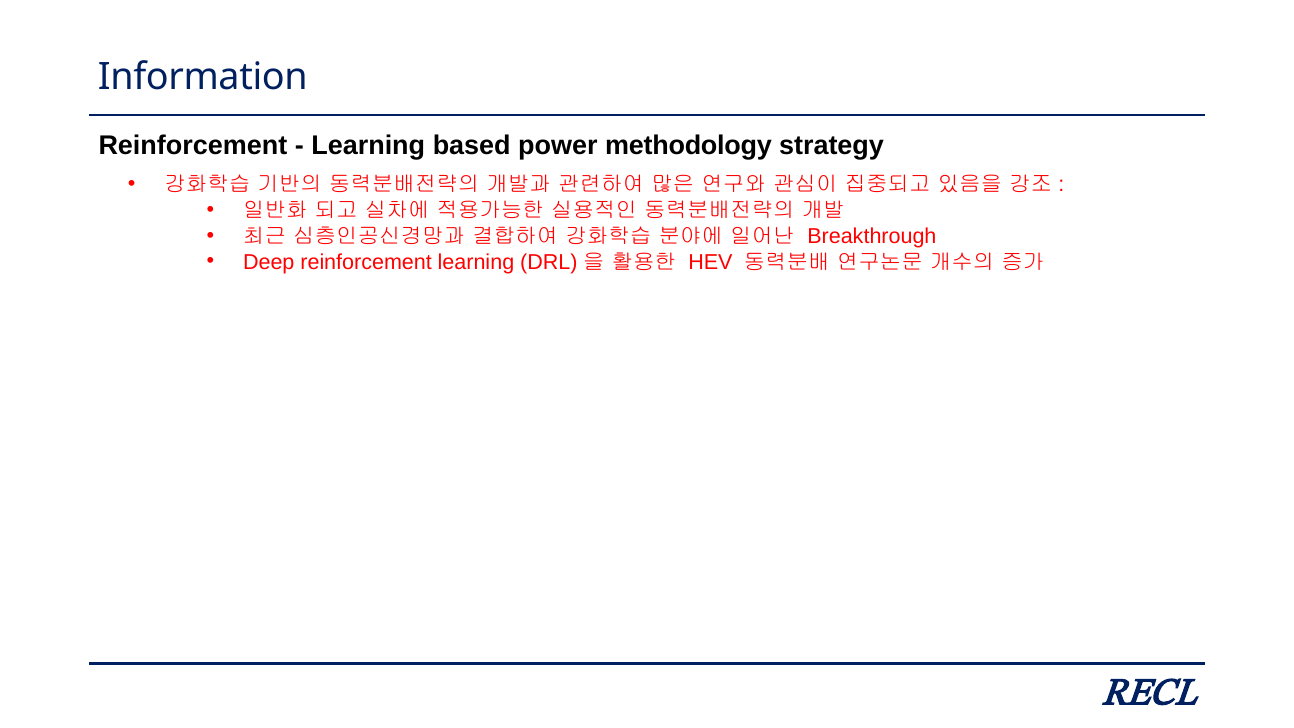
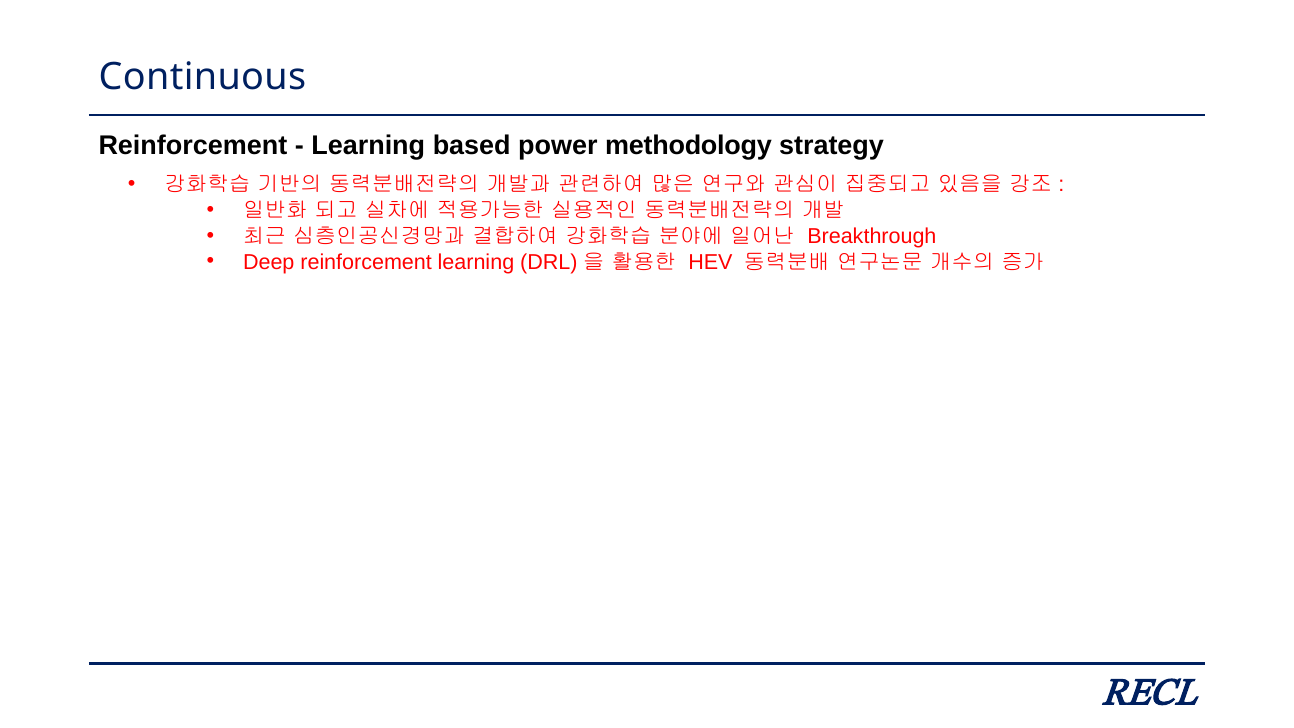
Information: Information -> Continuous
